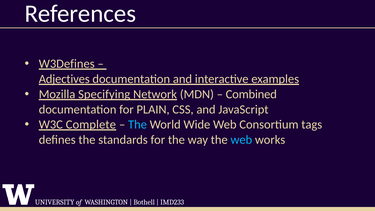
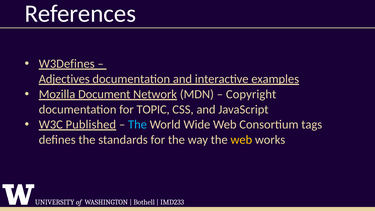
Specifying: Specifying -> Document
Combined: Combined -> Copyright
PLAIN: PLAIN -> TOPIC
Complete: Complete -> Published
web at (241, 140) colour: light blue -> yellow
